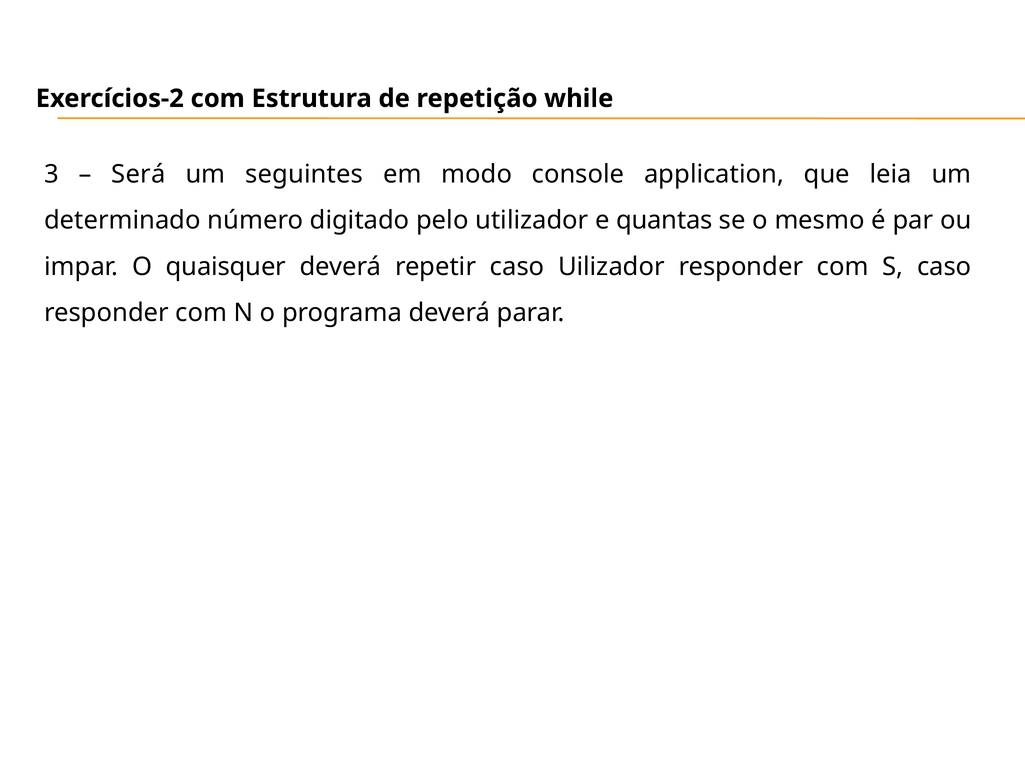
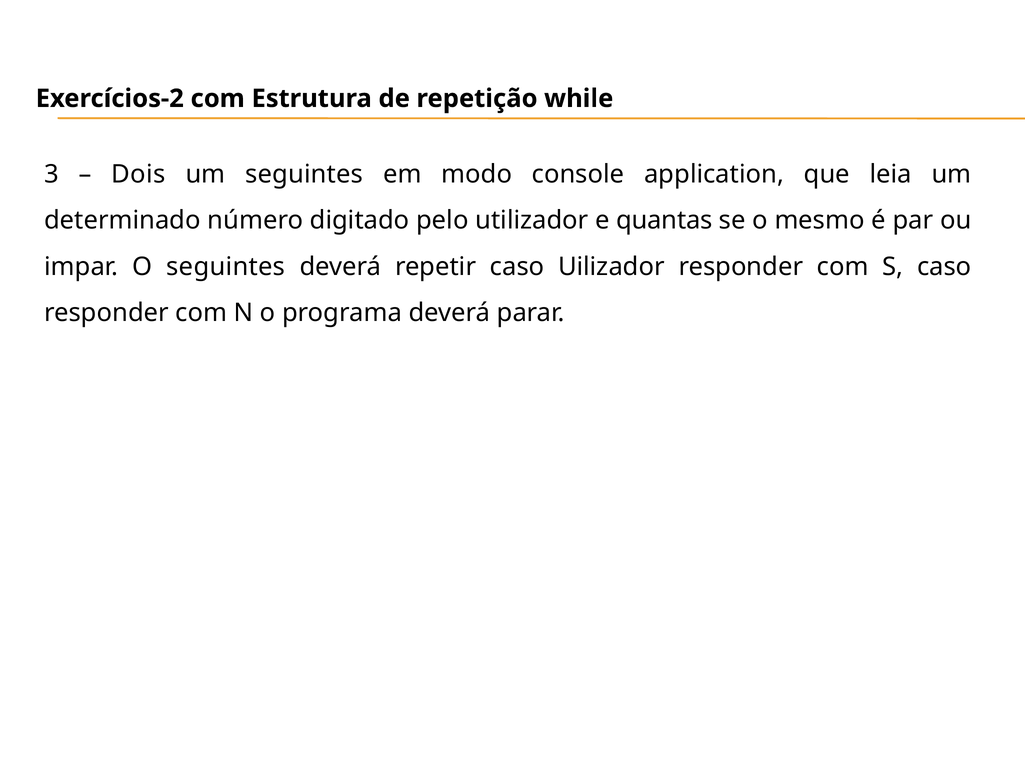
Será: Será -> Dois
O quaisquer: quaisquer -> seguintes
